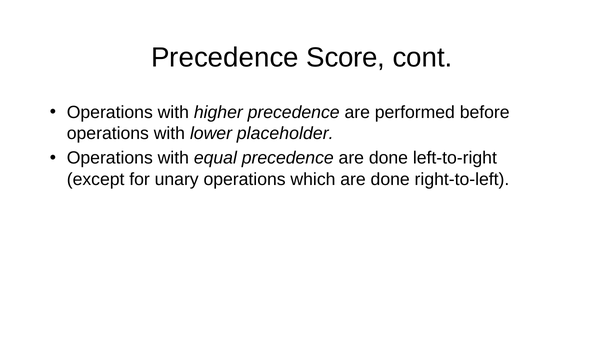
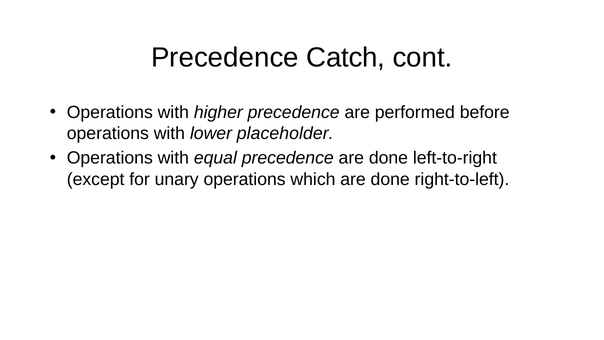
Score: Score -> Catch
